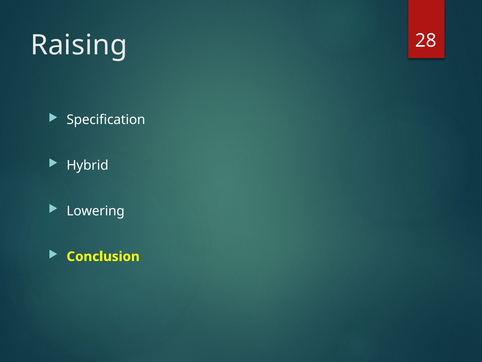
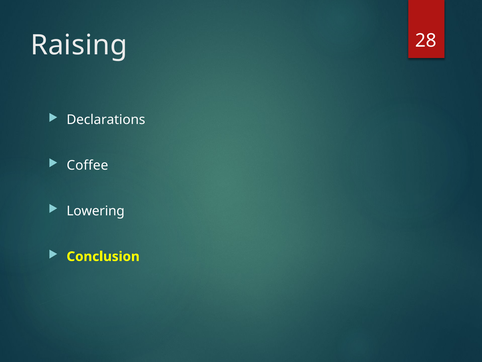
Specification: Specification -> Declarations
Hybrid: Hybrid -> Coffee
